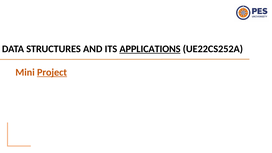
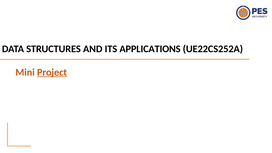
APPLICATIONS underline: present -> none
